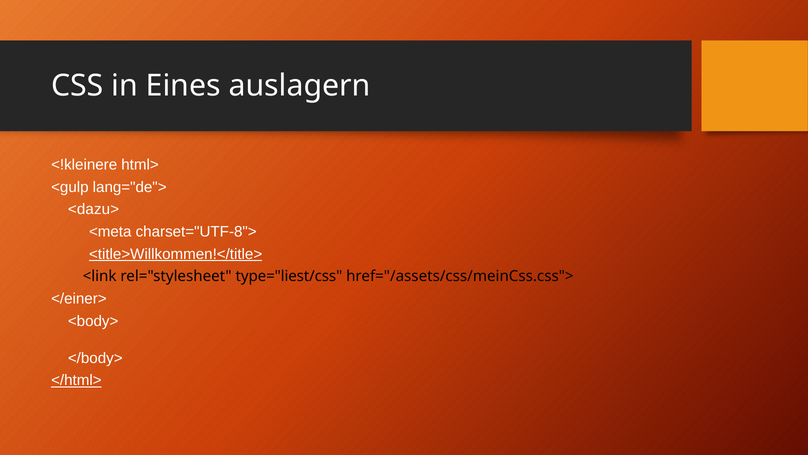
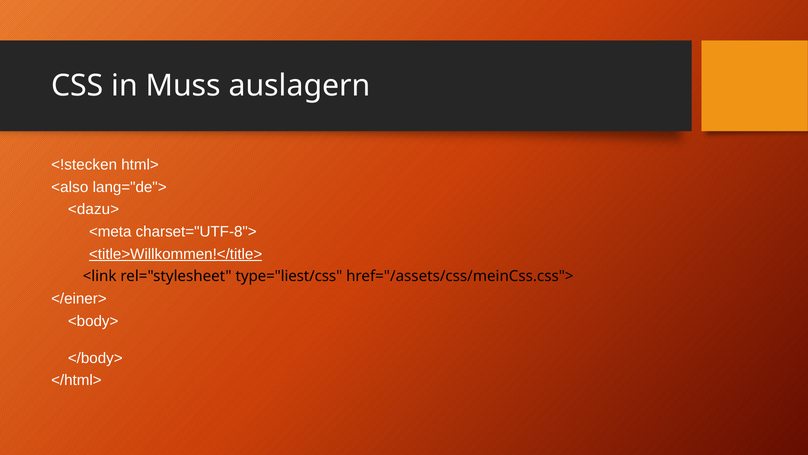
Eines: Eines -> Muss
<!kleinere: <!kleinere -> <!stecken
<gulp: <gulp -> <also
</html> underline: present -> none
